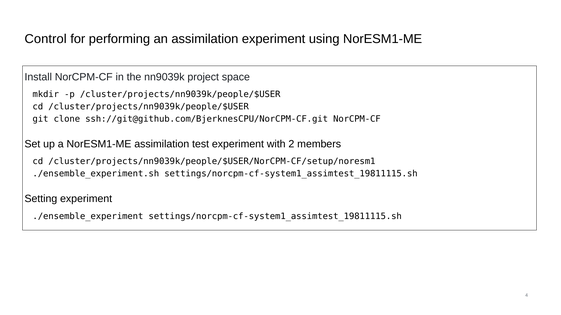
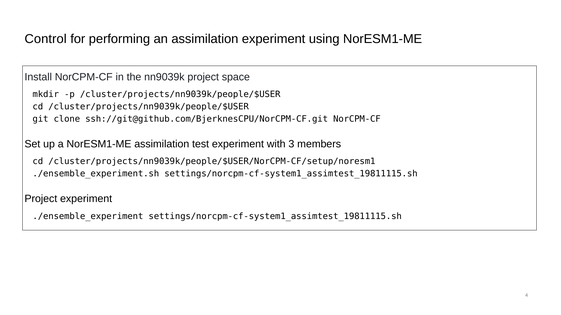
2: 2 -> 3
Setting at (41, 199): Setting -> Project
